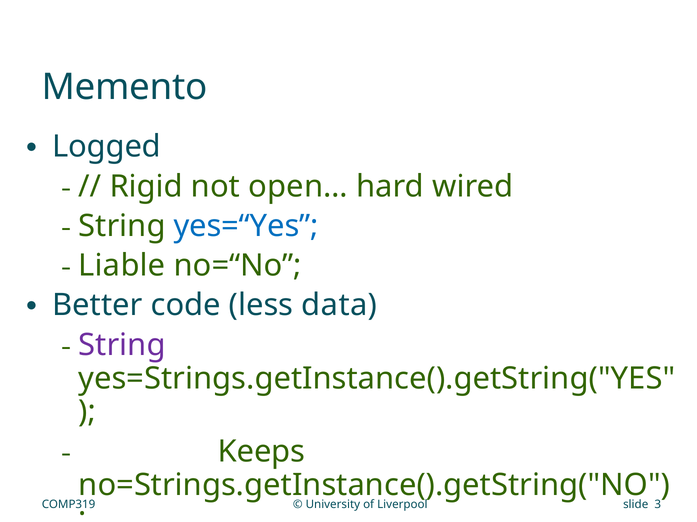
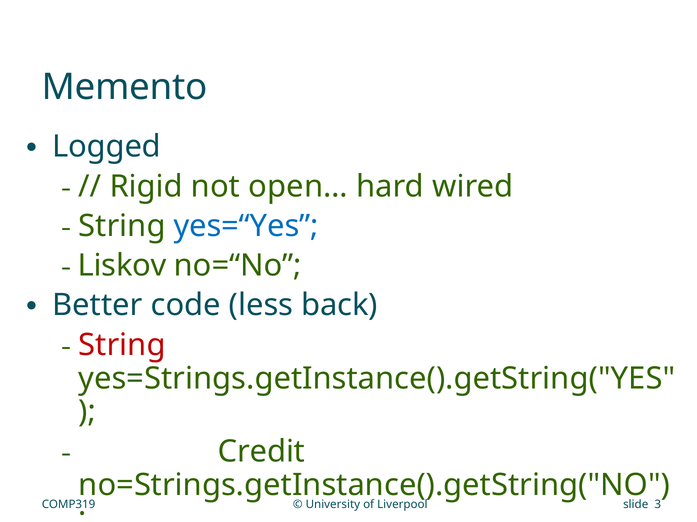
Liable: Liable -> Liskov
data: data -> back
String at (122, 345) colour: purple -> red
Keeps: Keeps -> Credit
